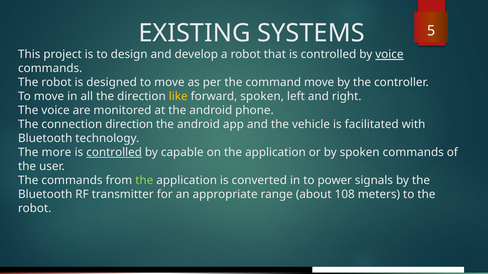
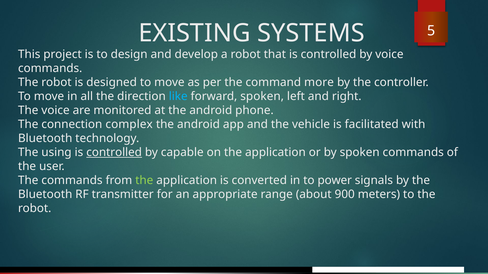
voice at (389, 55) underline: present -> none
command move: move -> more
like colour: yellow -> light blue
connection direction: direction -> complex
more: more -> using
108: 108 -> 900
